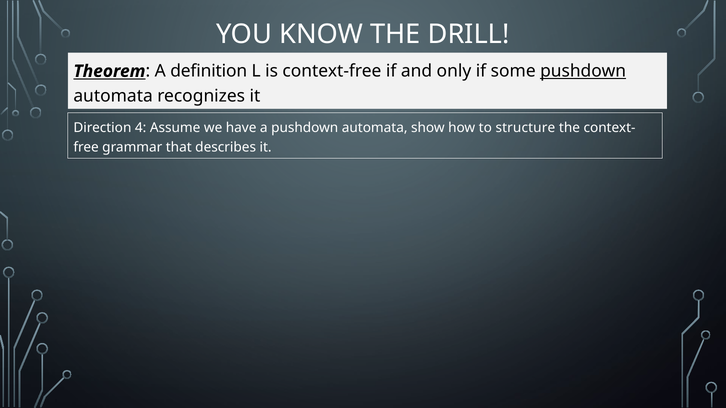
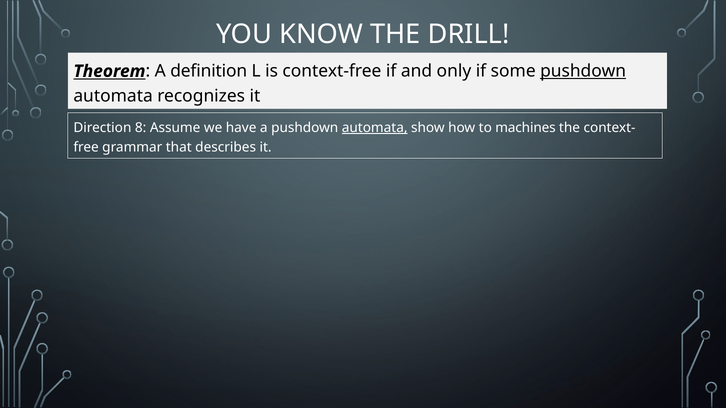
4: 4 -> 8
automata at (375, 128) underline: none -> present
structure: structure -> machines
